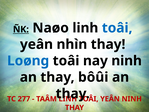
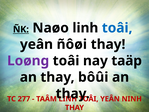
nhìn: nhìn -> ñôøi
Loøng colour: blue -> purple
nay ninh: ninh -> taäp
